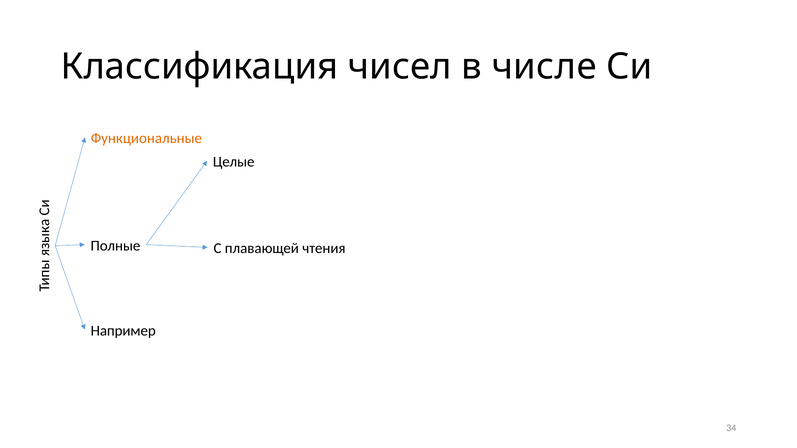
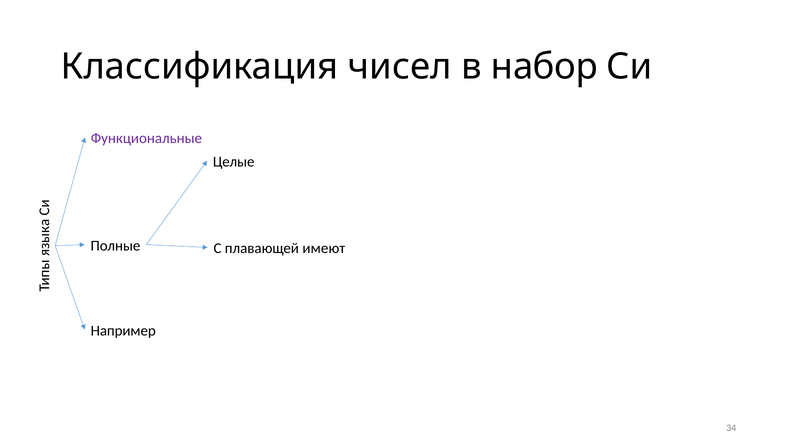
числе: числе -> набор
Функциональные colour: orange -> purple
чтения: чтения -> имеют
